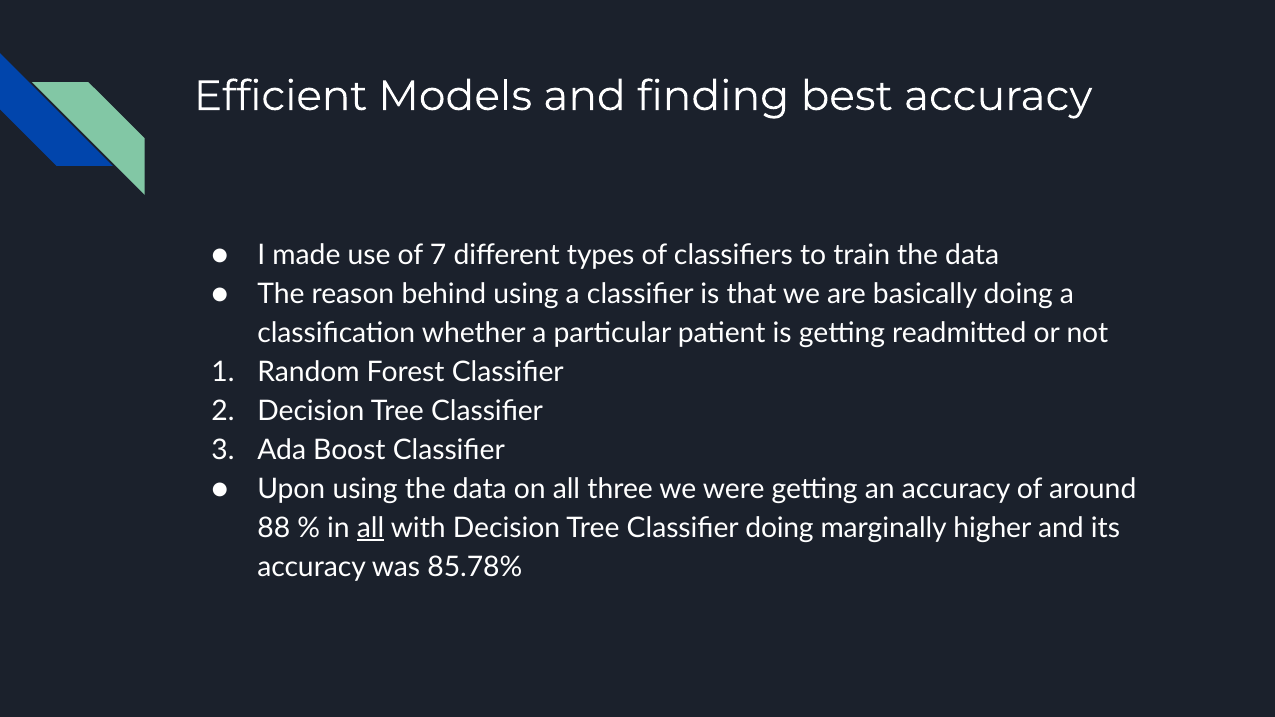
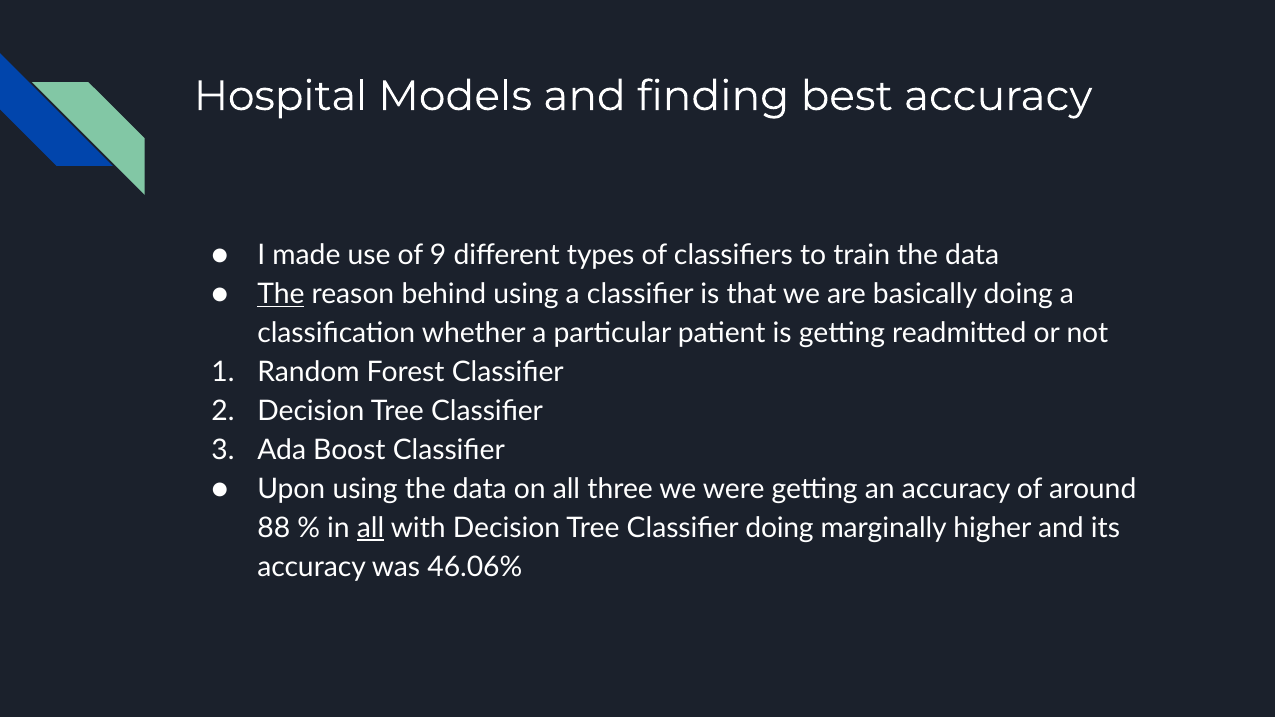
Efficient: Efficient -> Hospital
7: 7 -> 9
The at (281, 294) underline: none -> present
85.78%: 85.78% -> 46.06%
